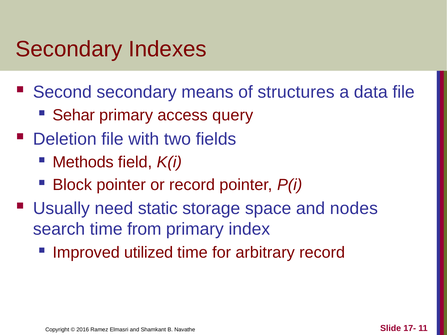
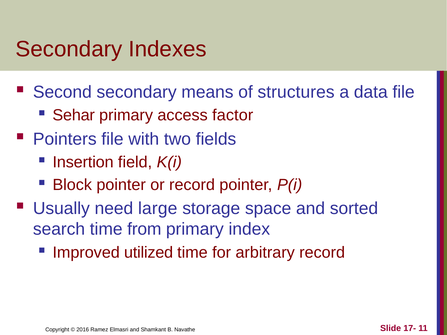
query: query -> factor
Deletion: Deletion -> Pointers
Methods: Methods -> Insertion
static: static -> large
nodes: nodes -> sorted
